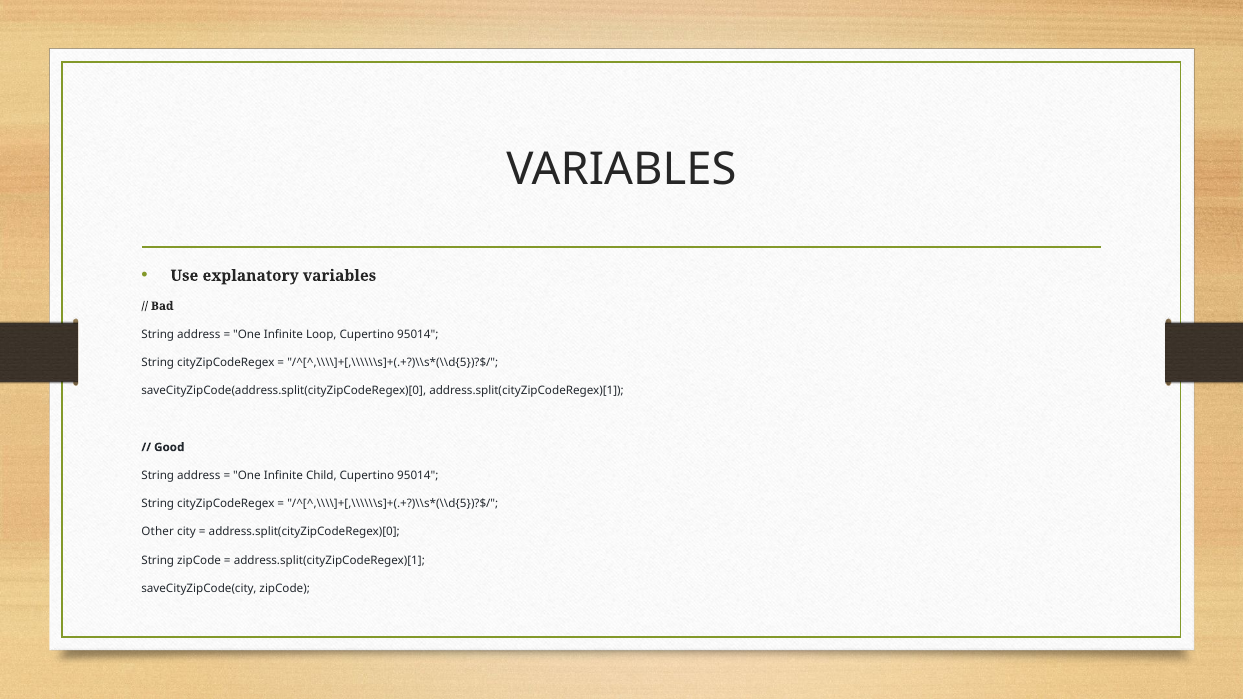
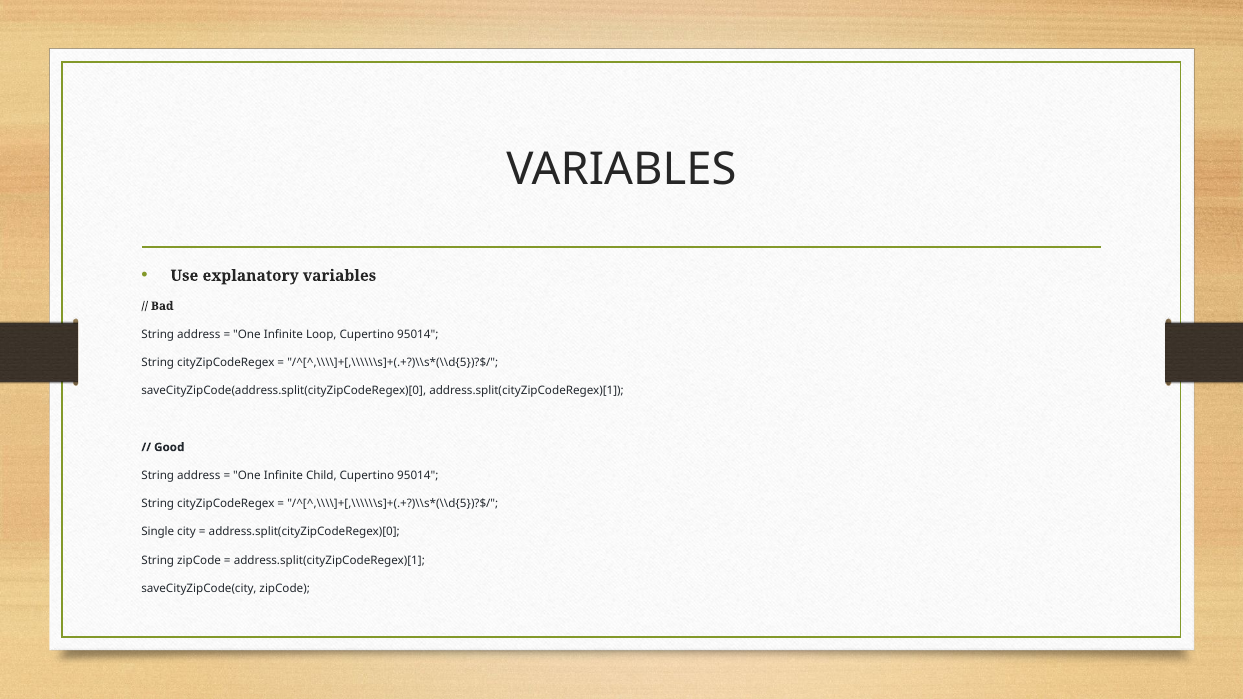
Other: Other -> Single
